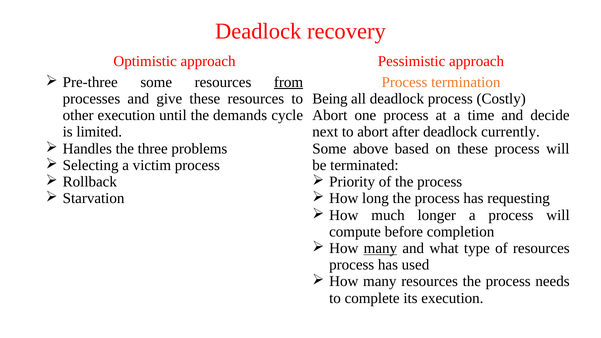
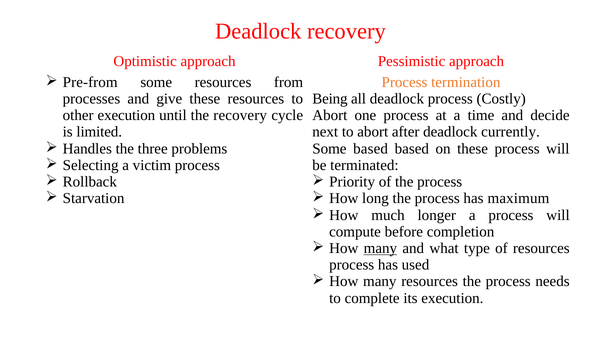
Pre-three: Pre-three -> Pre-from
from underline: present -> none
the demands: demands -> recovery
Some above: above -> based
requesting: requesting -> maximum
